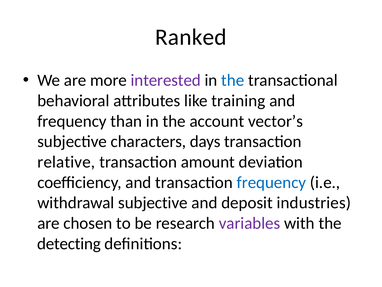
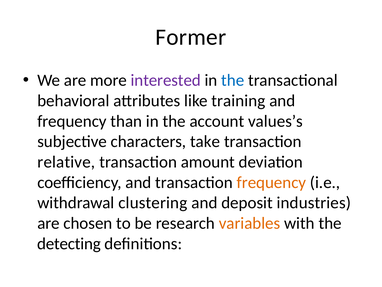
Ranked: Ranked -> Former
vector’s: vector’s -> values’s
days: days -> take
frequency at (271, 182) colour: blue -> orange
withdrawal subjective: subjective -> clustering
variables colour: purple -> orange
